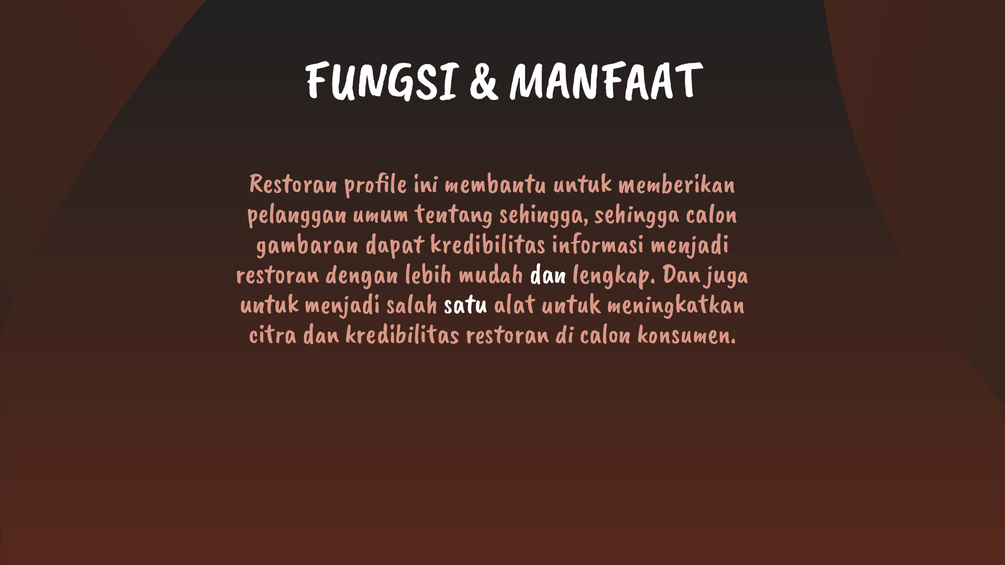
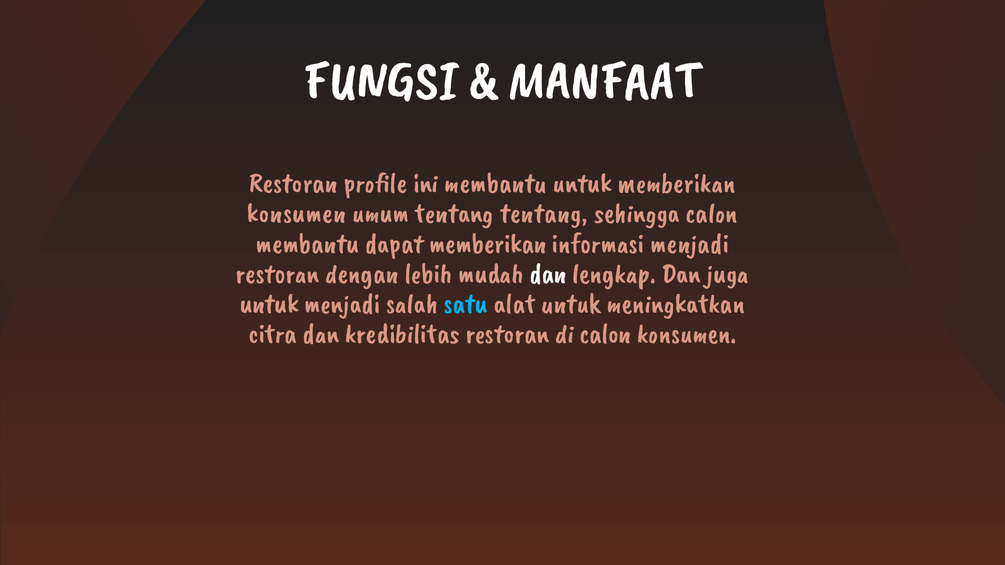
pelanggan at (297, 213): pelanggan -> konsumen
tentang sehingga: sehingga -> tentang
gambaran at (307, 243): gambaran -> membantu
dapat kredibilitas: kredibilitas -> memberikan
satu colour: white -> light blue
